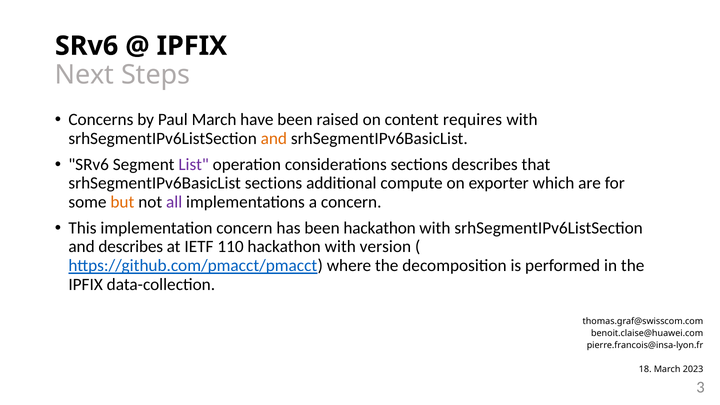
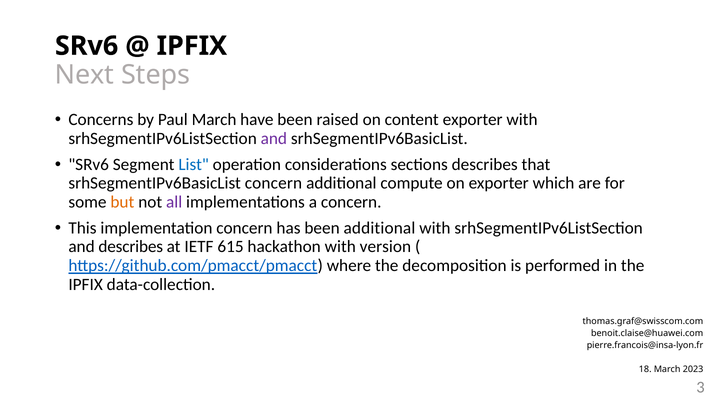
content requires: requires -> exporter
and at (274, 138) colour: orange -> purple
List colour: purple -> blue
srhSegmentIPv6BasicList sections: sections -> concern
been hackathon: hackathon -> additional
110: 110 -> 615
